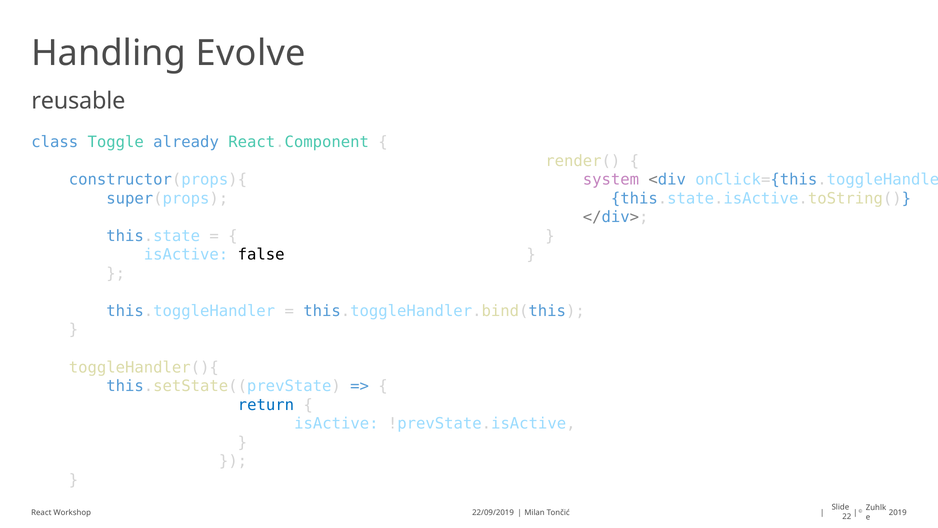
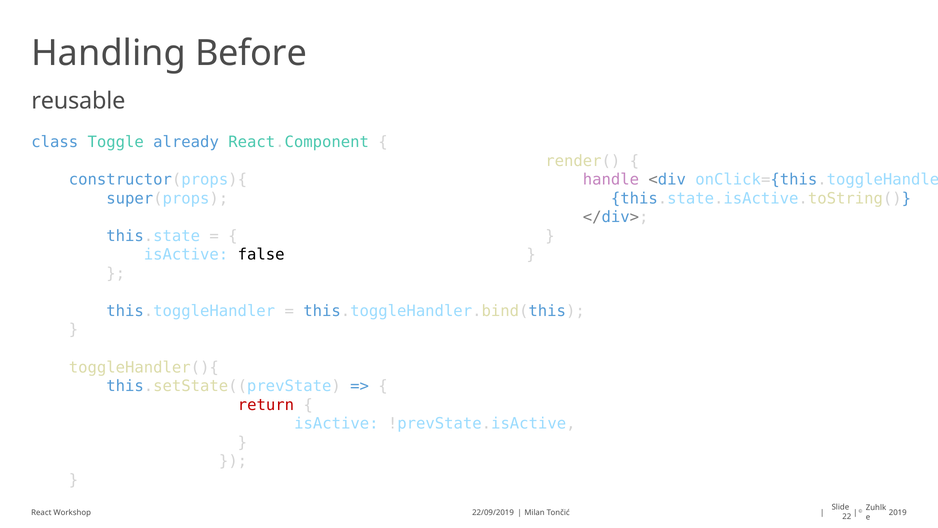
Evolve: Evolve -> Before
system: system -> handle
return colour: blue -> red
